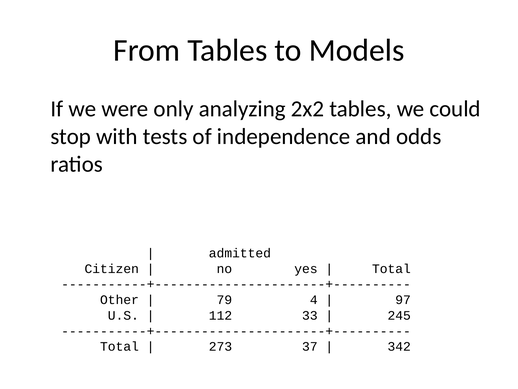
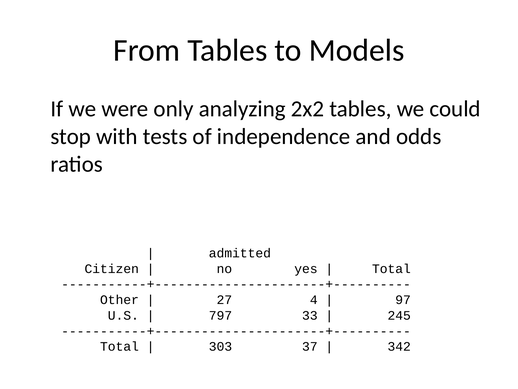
79: 79 -> 27
112: 112 -> 797
273: 273 -> 303
